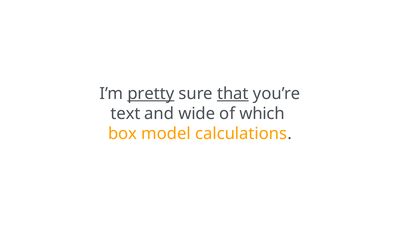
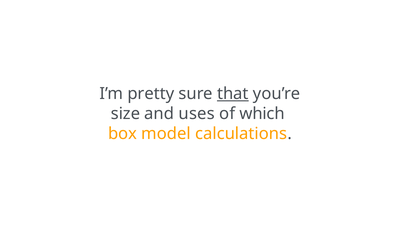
pretty underline: present -> none
text: text -> size
wide: wide -> uses
